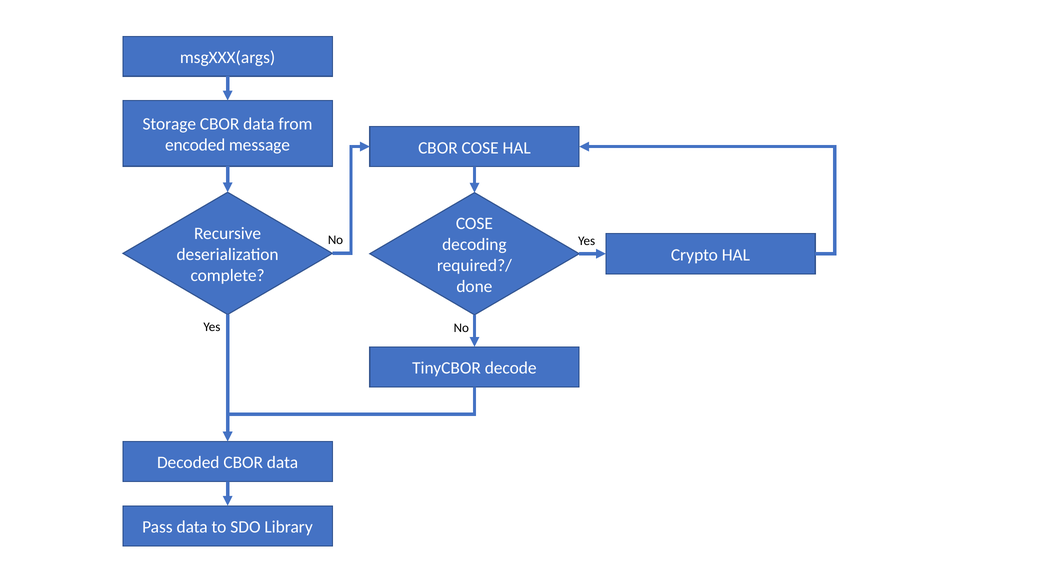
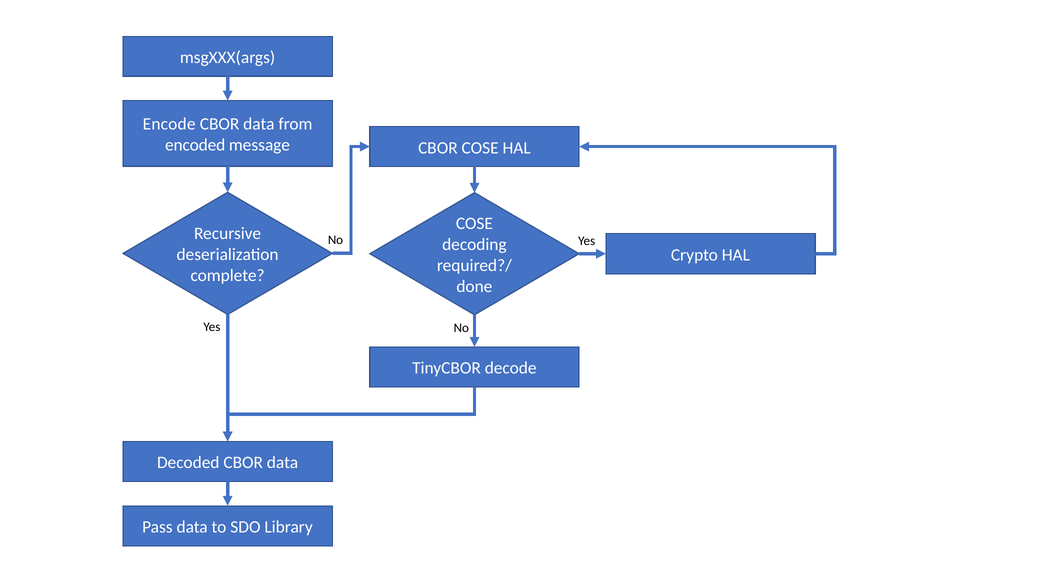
Storage: Storage -> Encode
